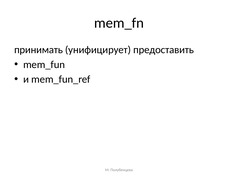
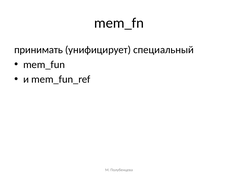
предоставить: предоставить -> специальный
